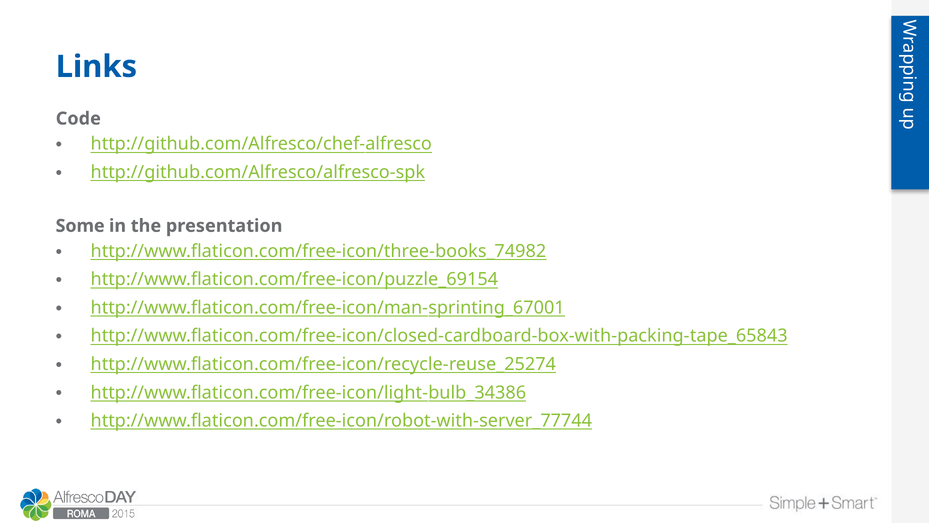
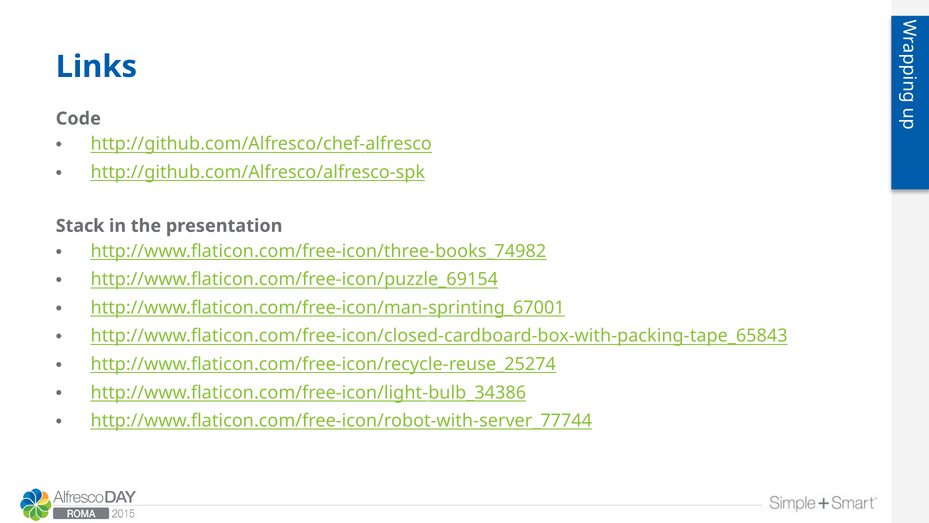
Some: Some -> Stack
